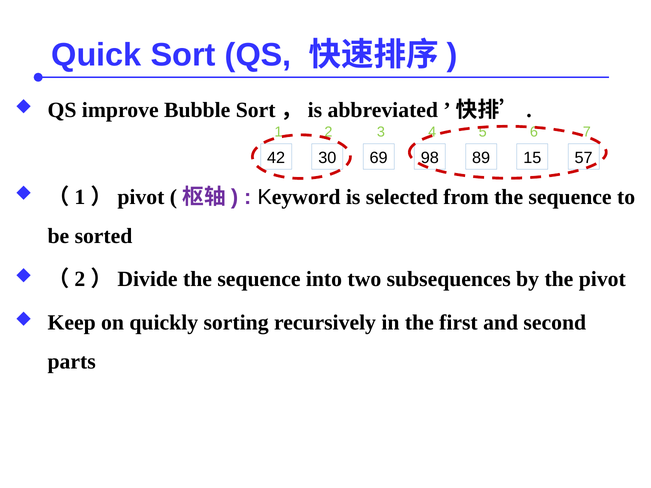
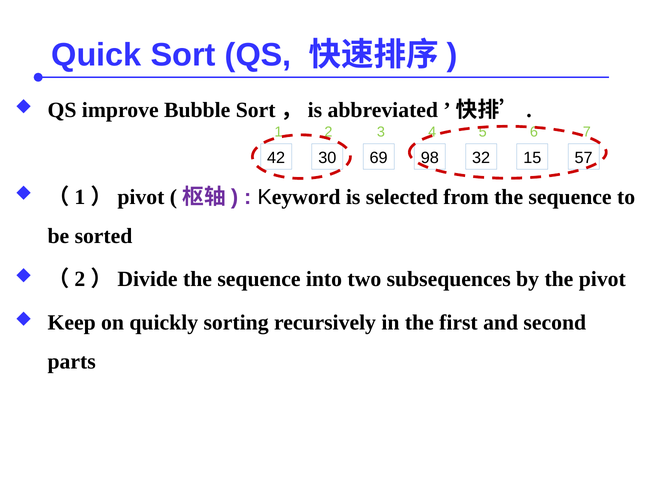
89: 89 -> 32
